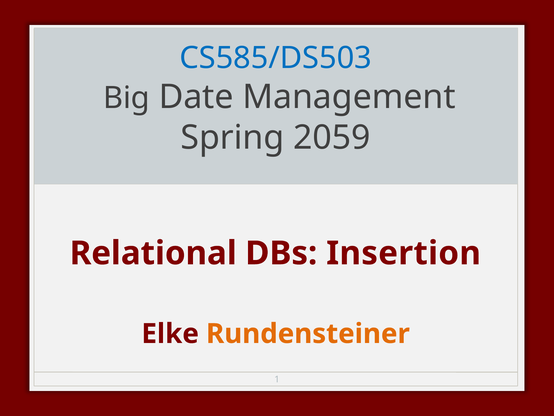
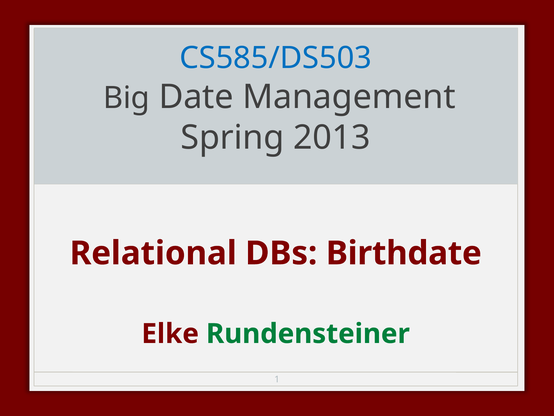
2059: 2059 -> 2013
Insertion: Insertion -> Birthdate
Rundensteiner colour: orange -> green
